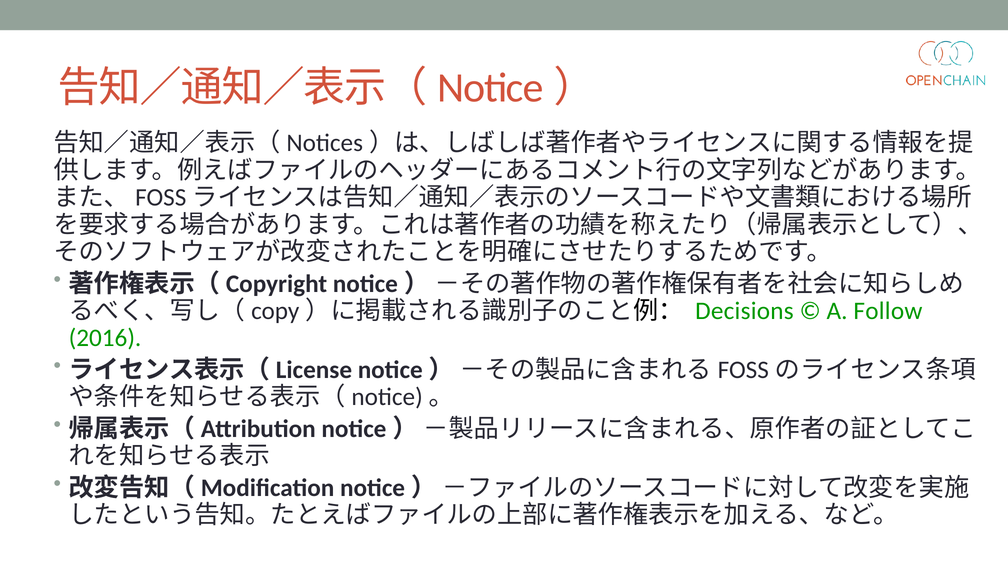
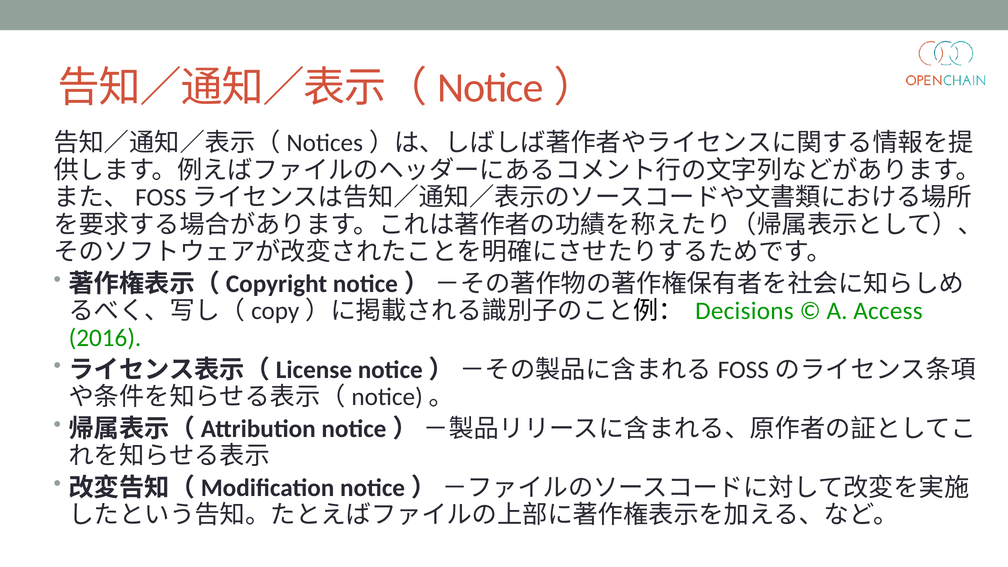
Follow: Follow -> Access
